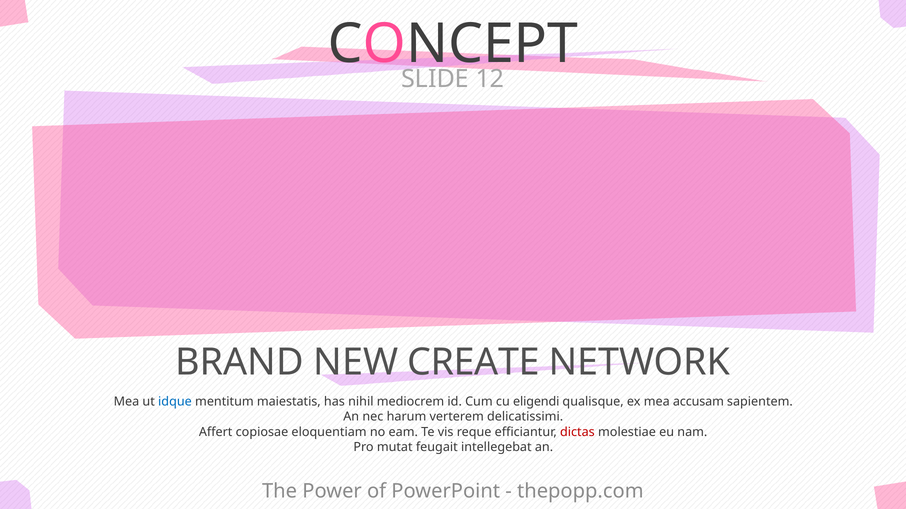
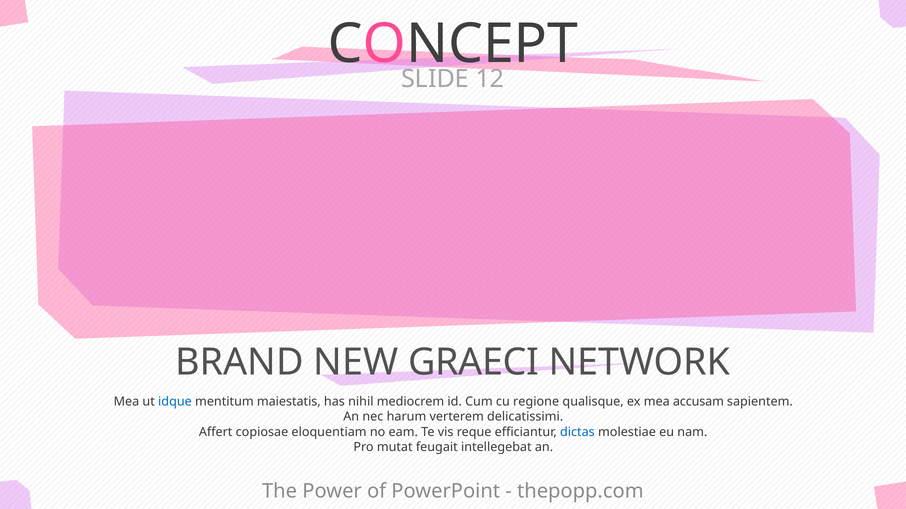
CREATE: CREATE -> GRAECI
eligendi: eligendi -> regione
dictas colour: red -> blue
